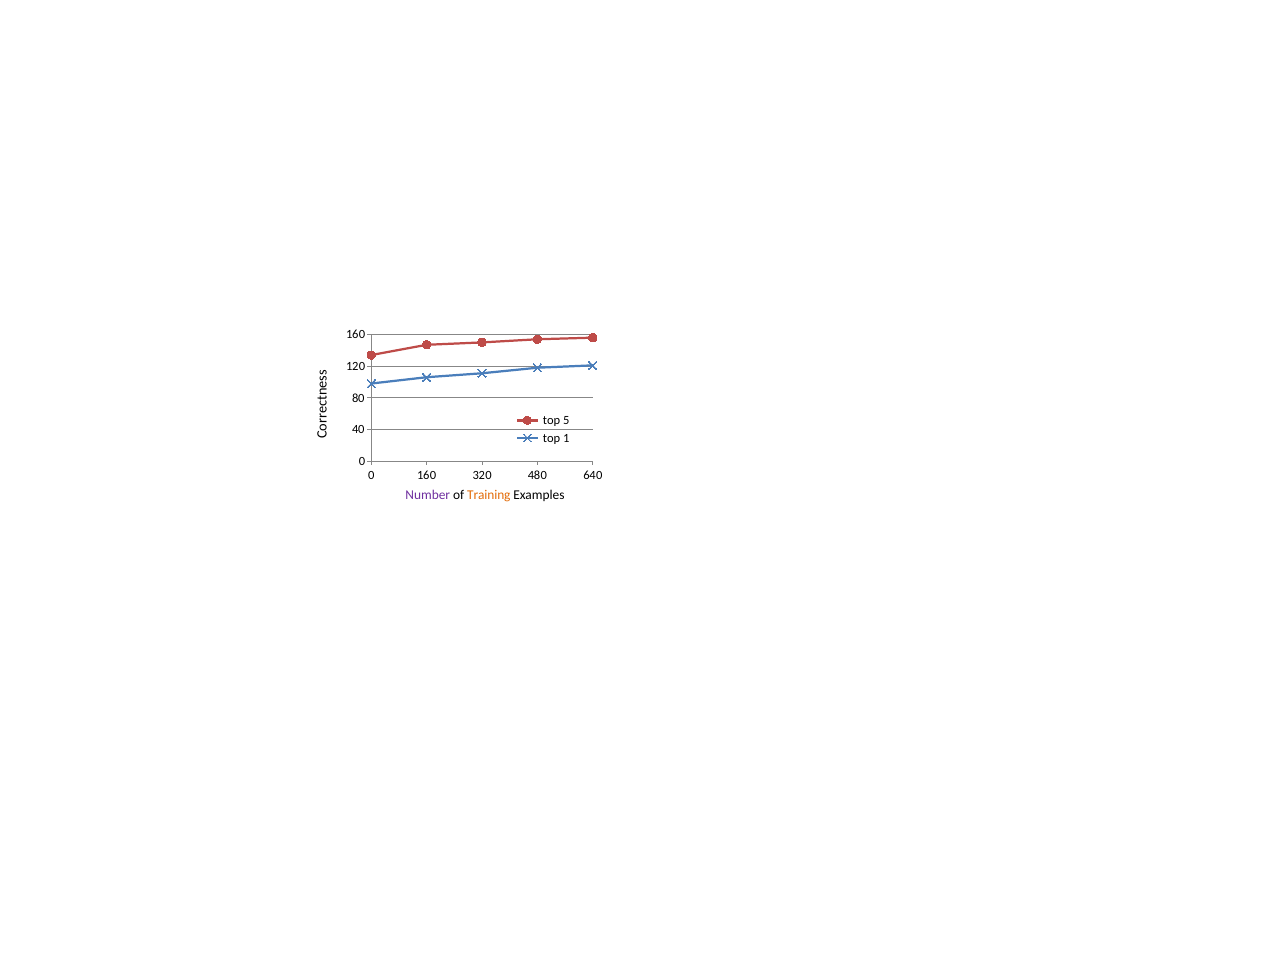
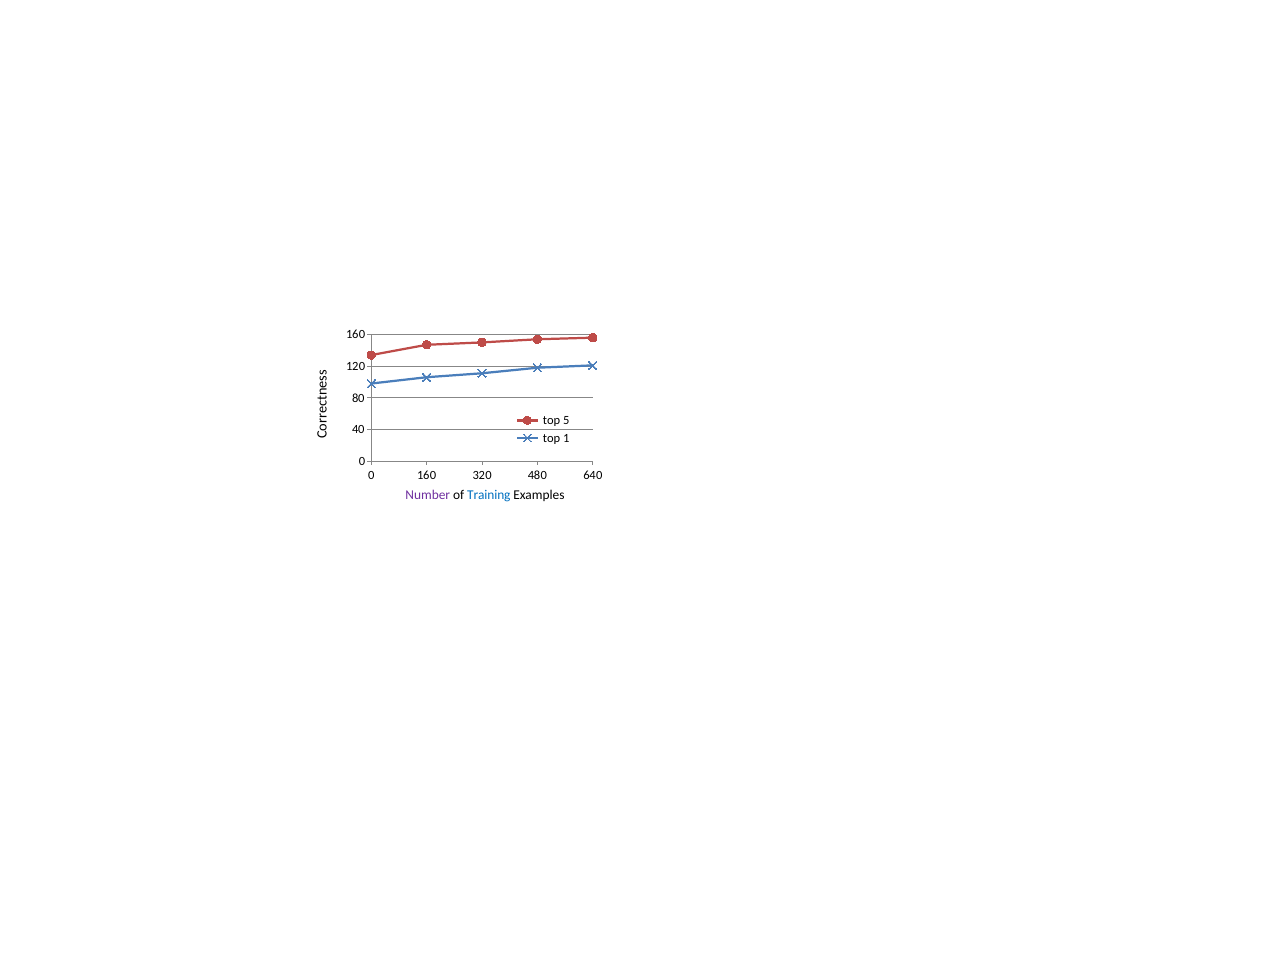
Training colour: orange -> blue
